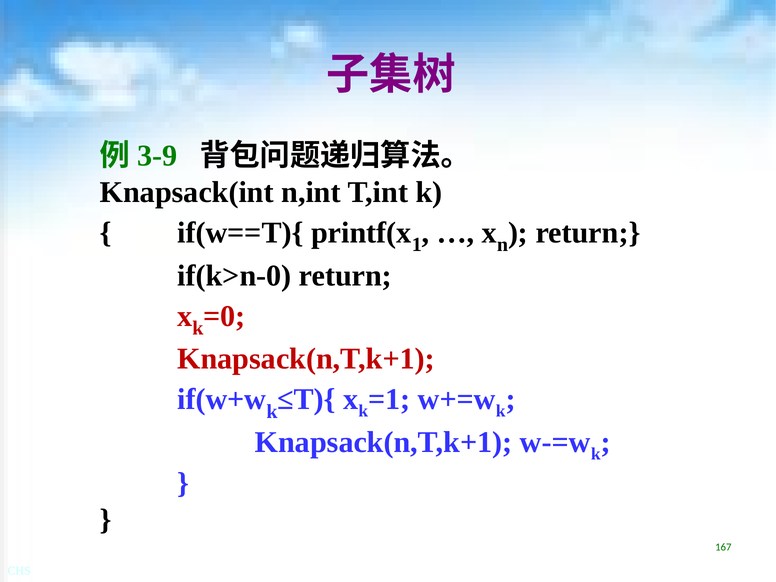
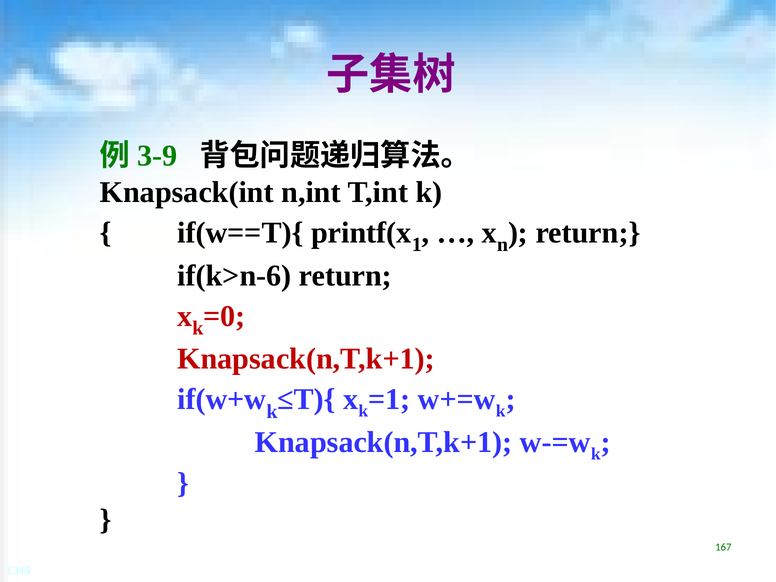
if(k>n-0: if(k>n-0 -> if(k>n-6
